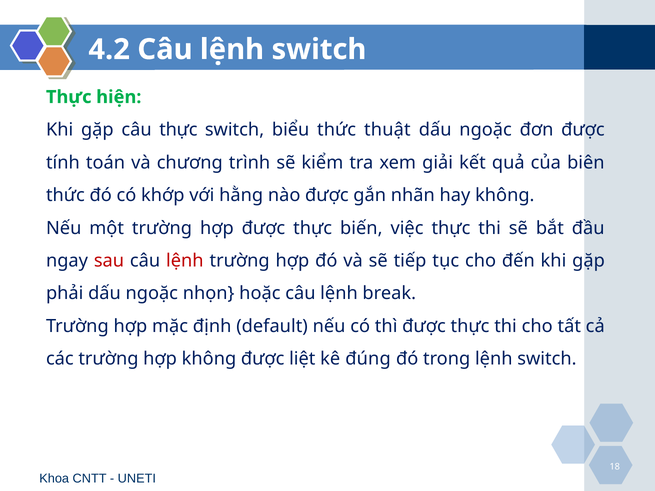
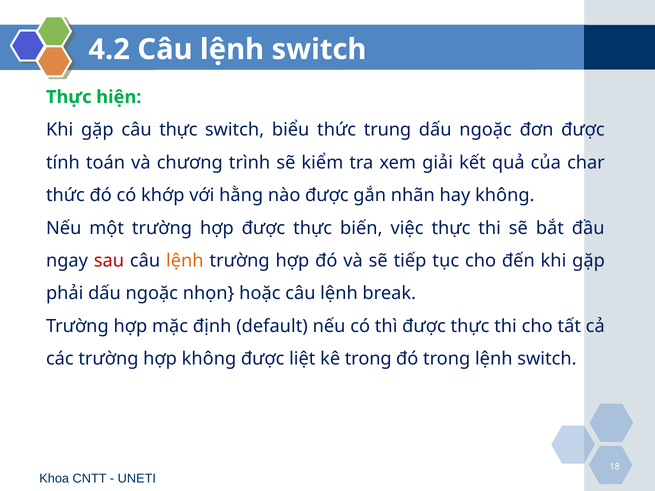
thuật: thuật -> trung
biên: biên -> char
lệnh at (185, 261) colour: red -> orange
kê đúng: đúng -> trong
